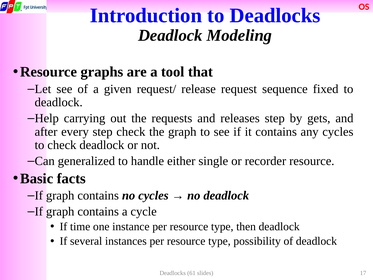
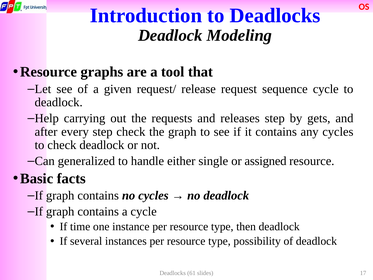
sequence fixed: fixed -> cycle
recorder: recorder -> assigned
